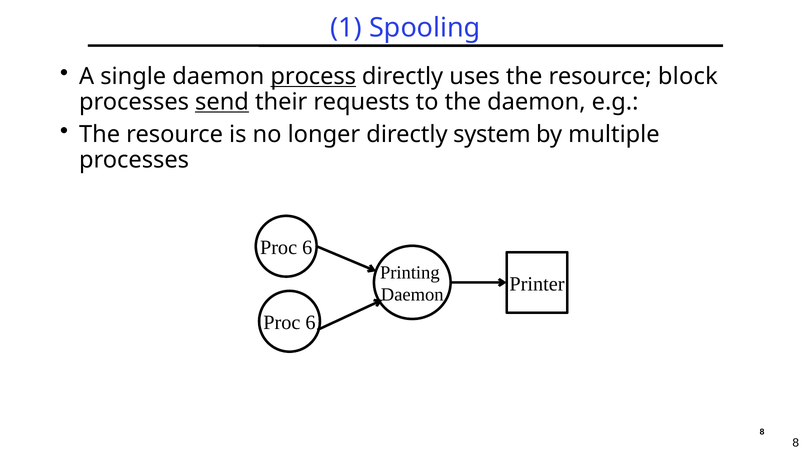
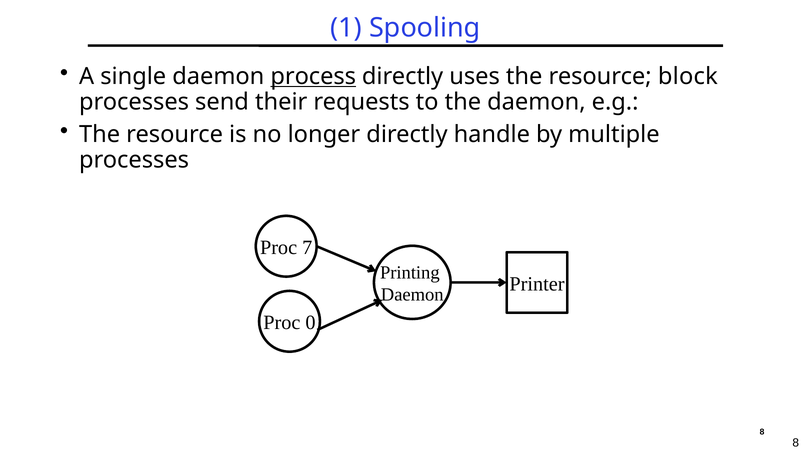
send underline: present -> none
system: system -> handle
6 at (307, 248): 6 -> 7
6 at (311, 323): 6 -> 0
